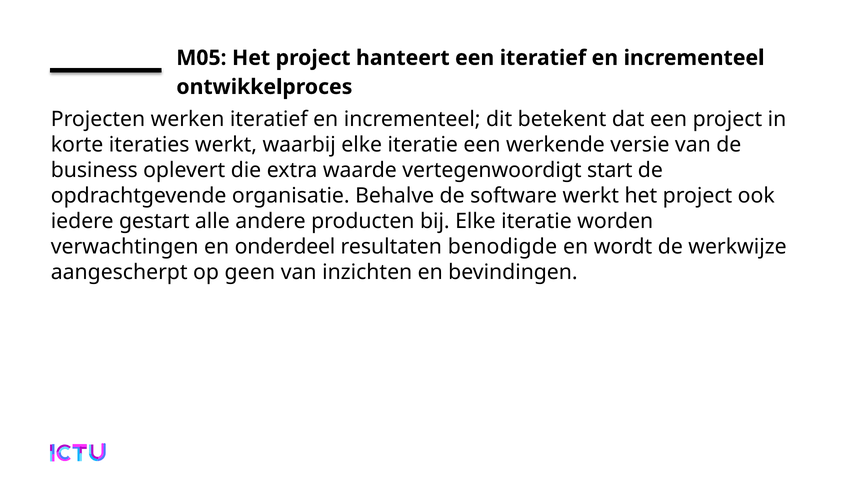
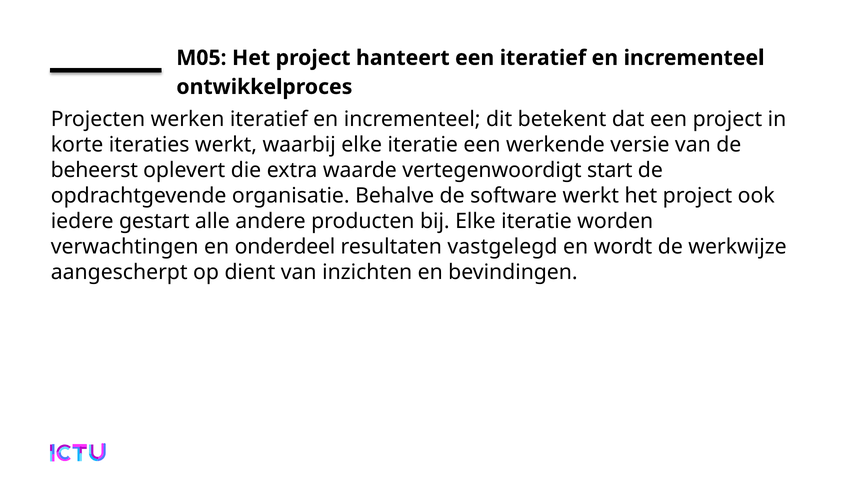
business: business -> beheerst
benodigde: benodigde -> vastgelegd
geen: geen -> dient
